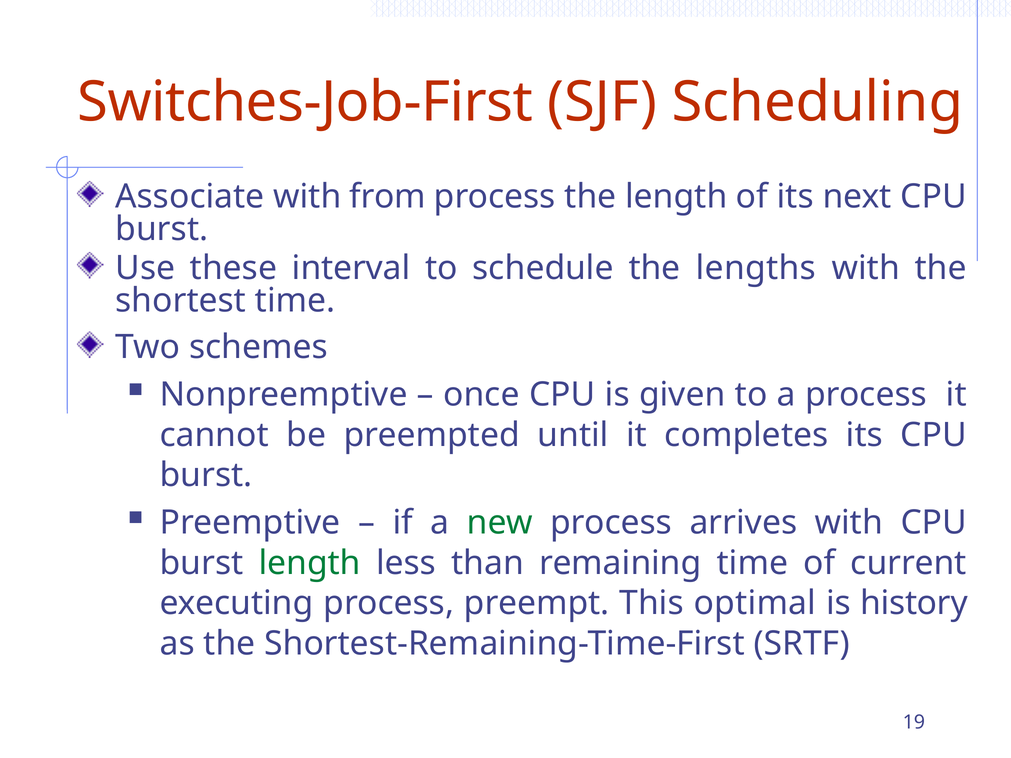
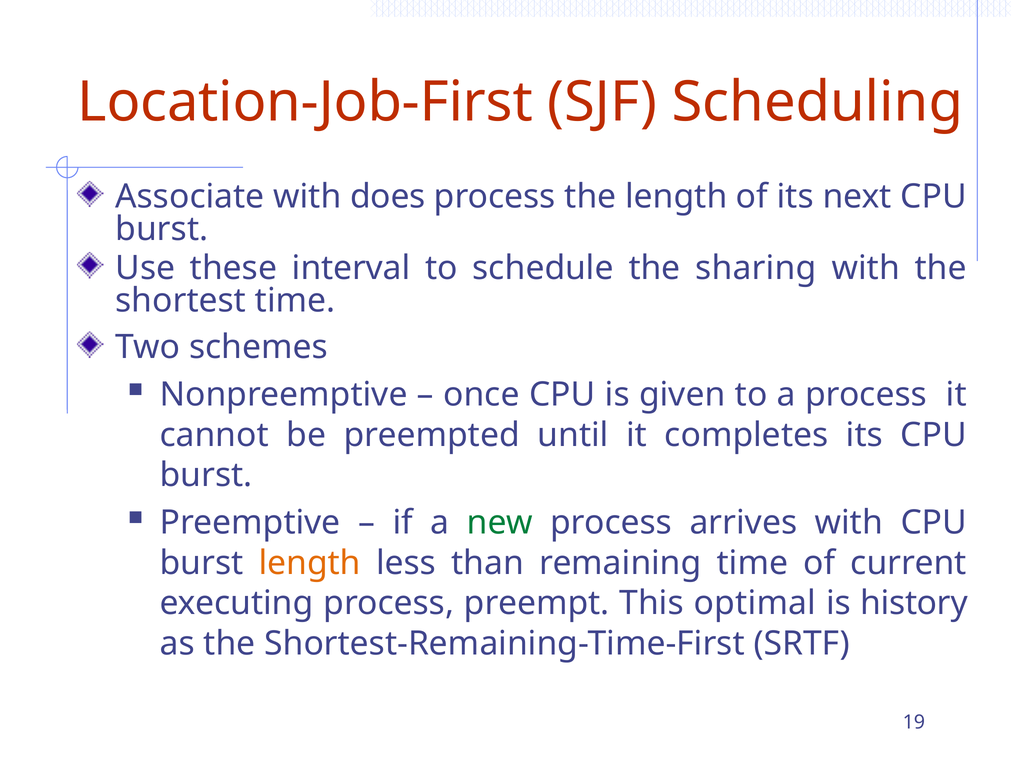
Switches-Job-First: Switches-Job-First -> Location-Job-First
from: from -> does
lengths: lengths -> sharing
length at (310, 563) colour: green -> orange
